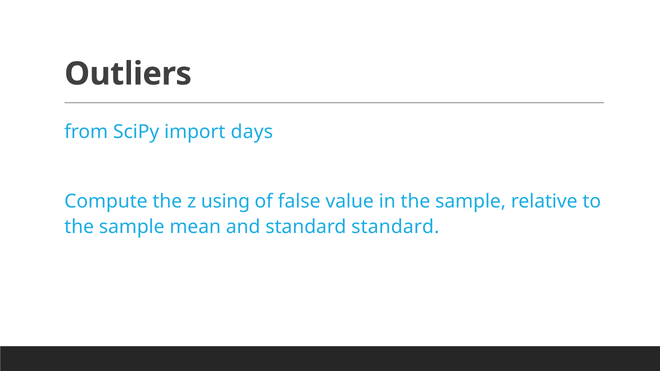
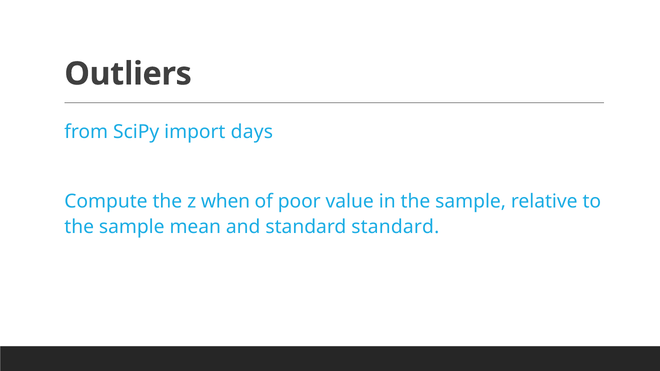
using: using -> when
false: false -> poor
